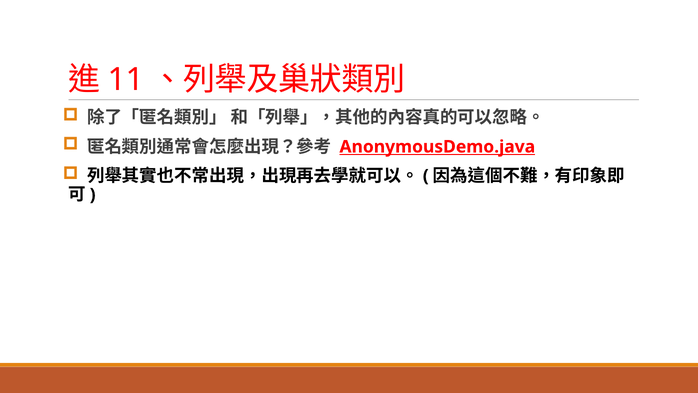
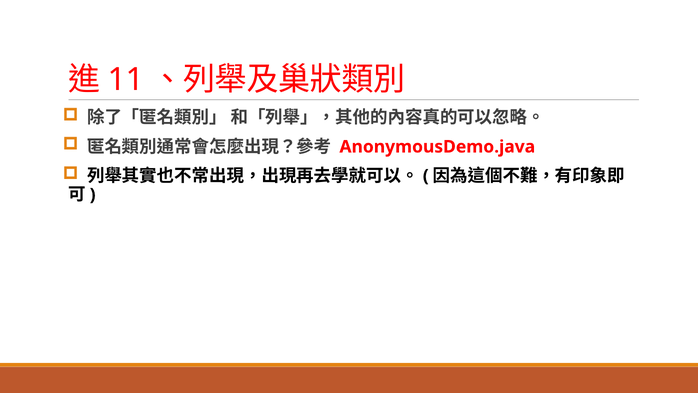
AnonymousDemo.java underline: present -> none
